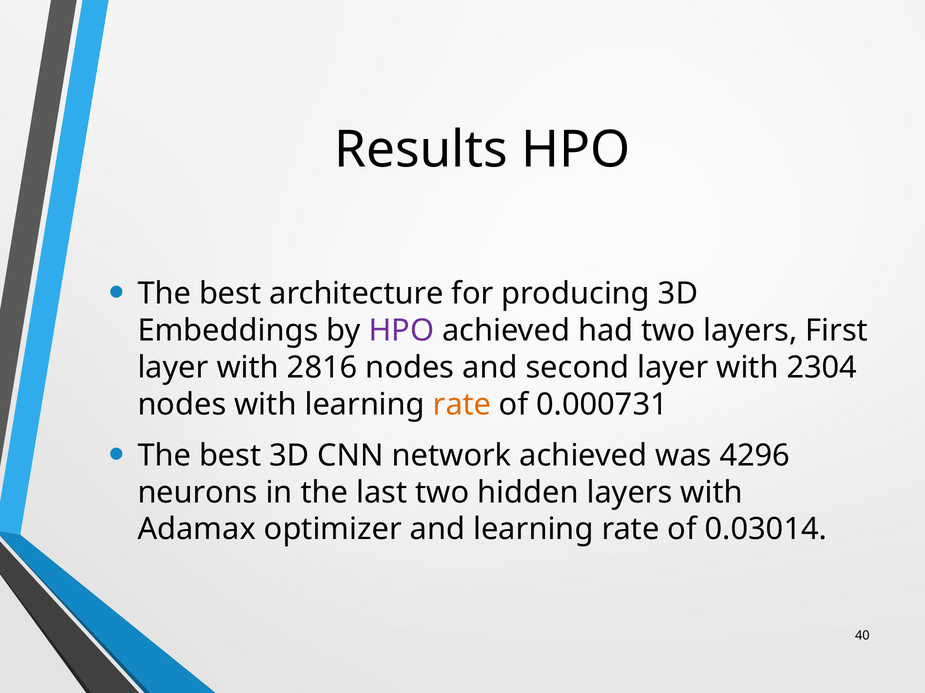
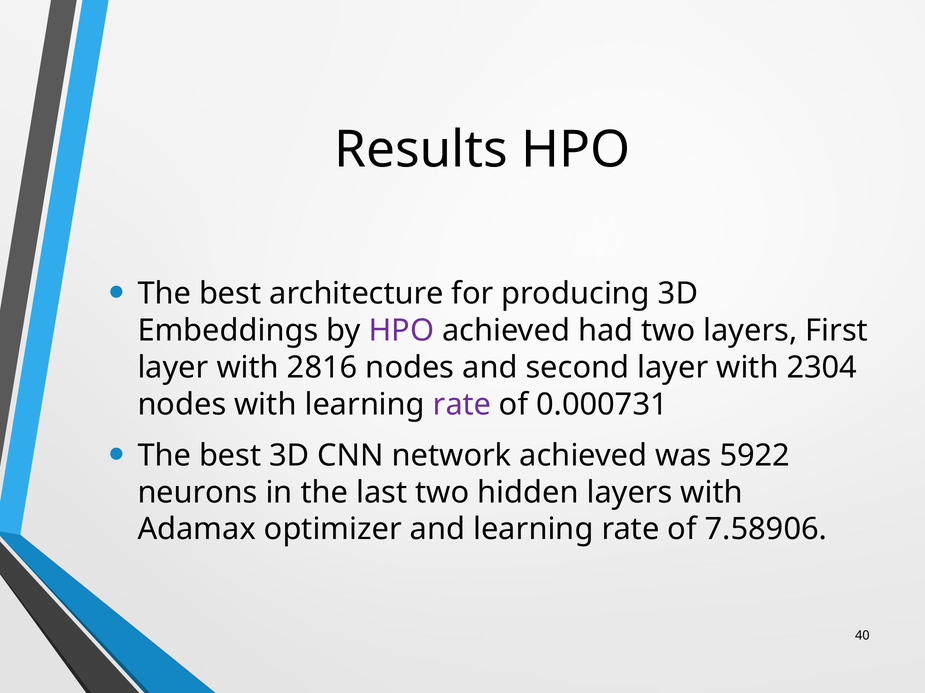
rate at (462, 405) colour: orange -> purple
4296: 4296 -> 5922
0.03014: 0.03014 -> 7.58906
